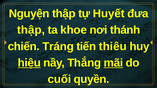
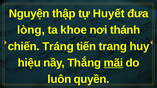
thập at (31, 30): thập -> lòng
thiêu: thiêu -> trang
hiệu underline: present -> none
cuối: cuối -> luôn
